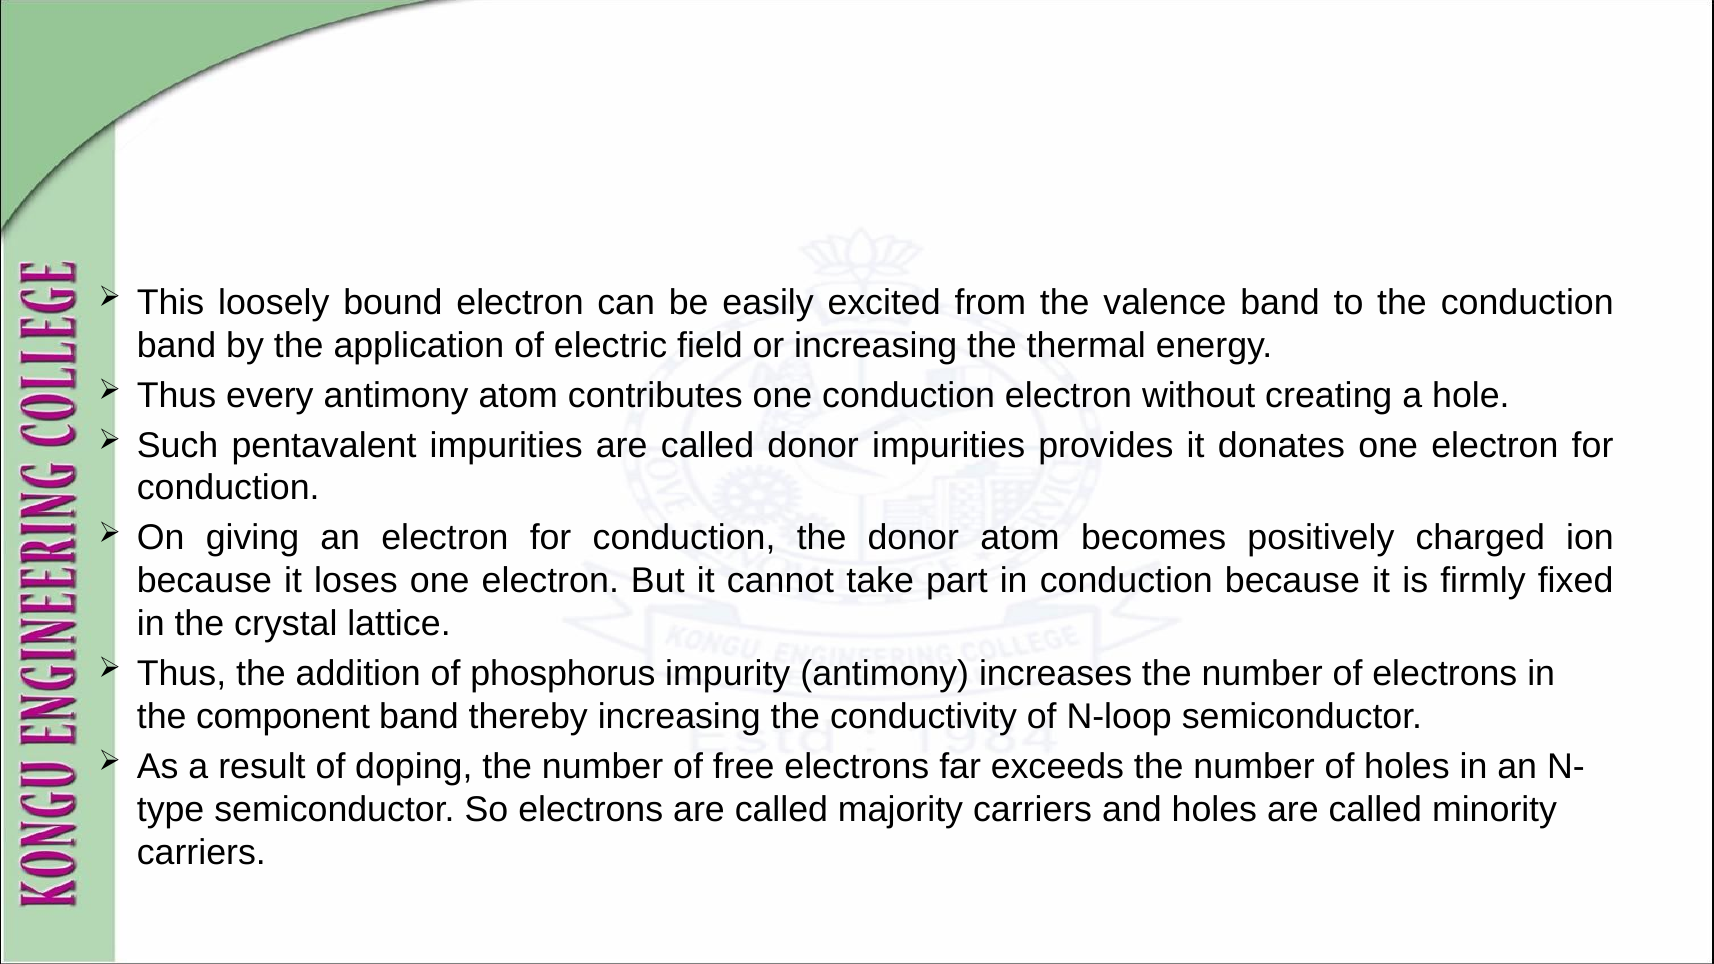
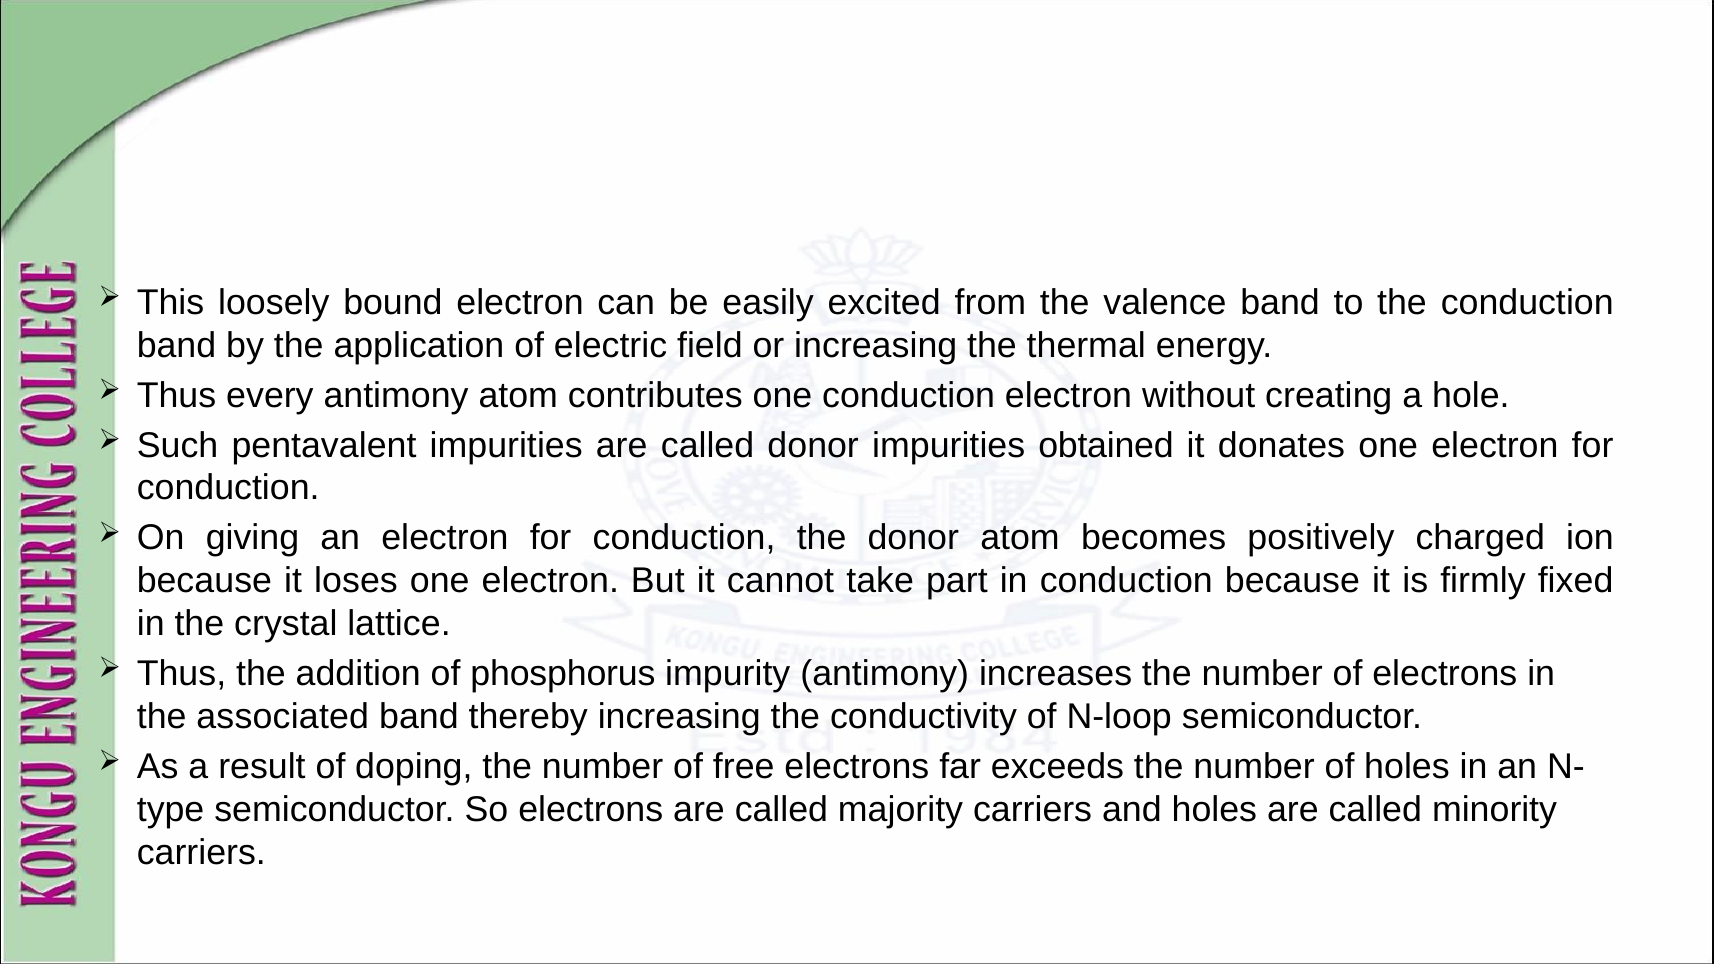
provides: provides -> obtained
component: component -> associated
